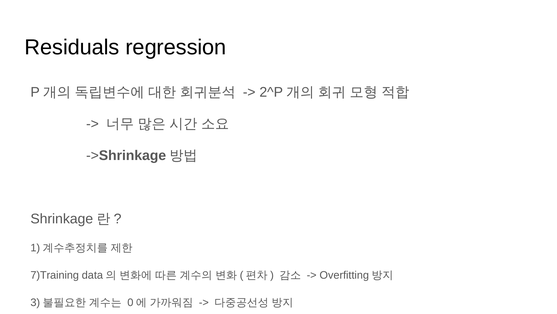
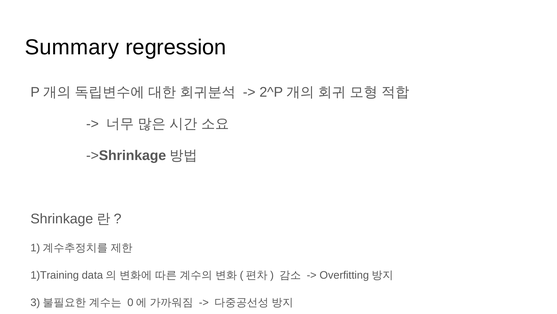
Residuals: Residuals -> Summary
7)Training: 7)Training -> 1)Training
